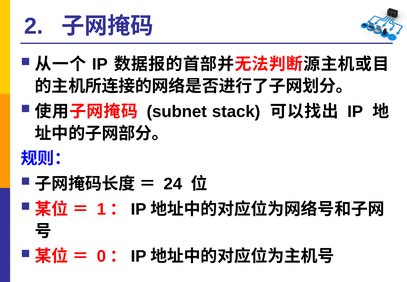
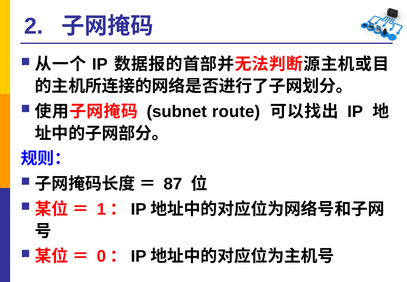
stack: stack -> route
24: 24 -> 87
